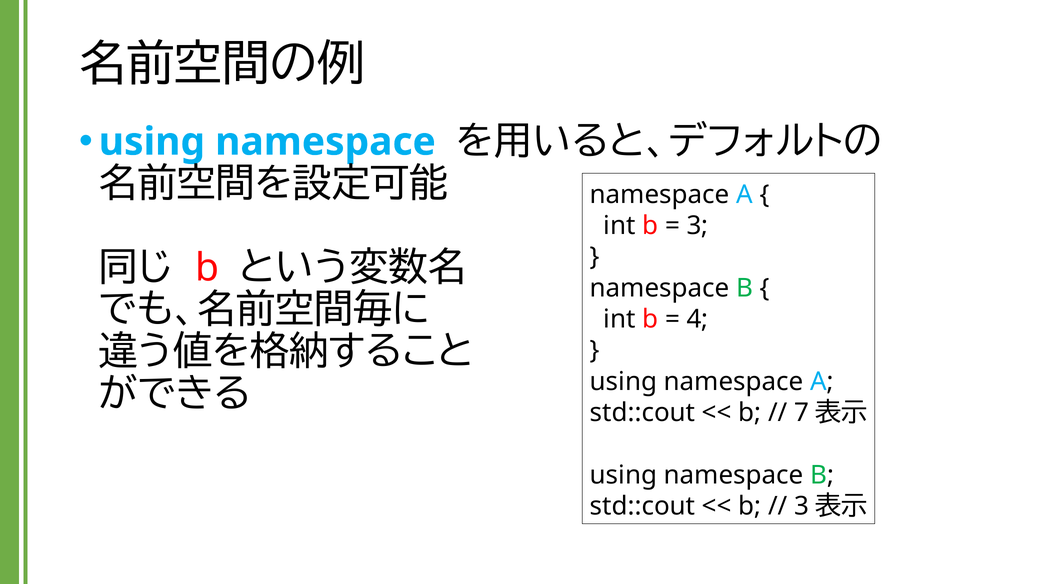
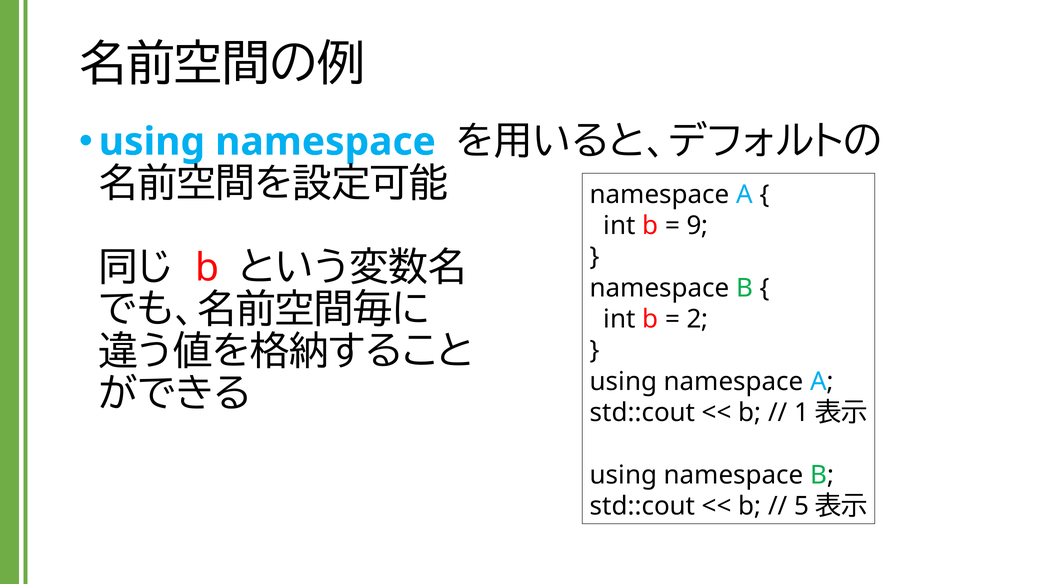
3 at (697, 226): 3 -> 9
4: 4 -> 2
7: 7 -> 1
3 at (802, 506): 3 -> 5
